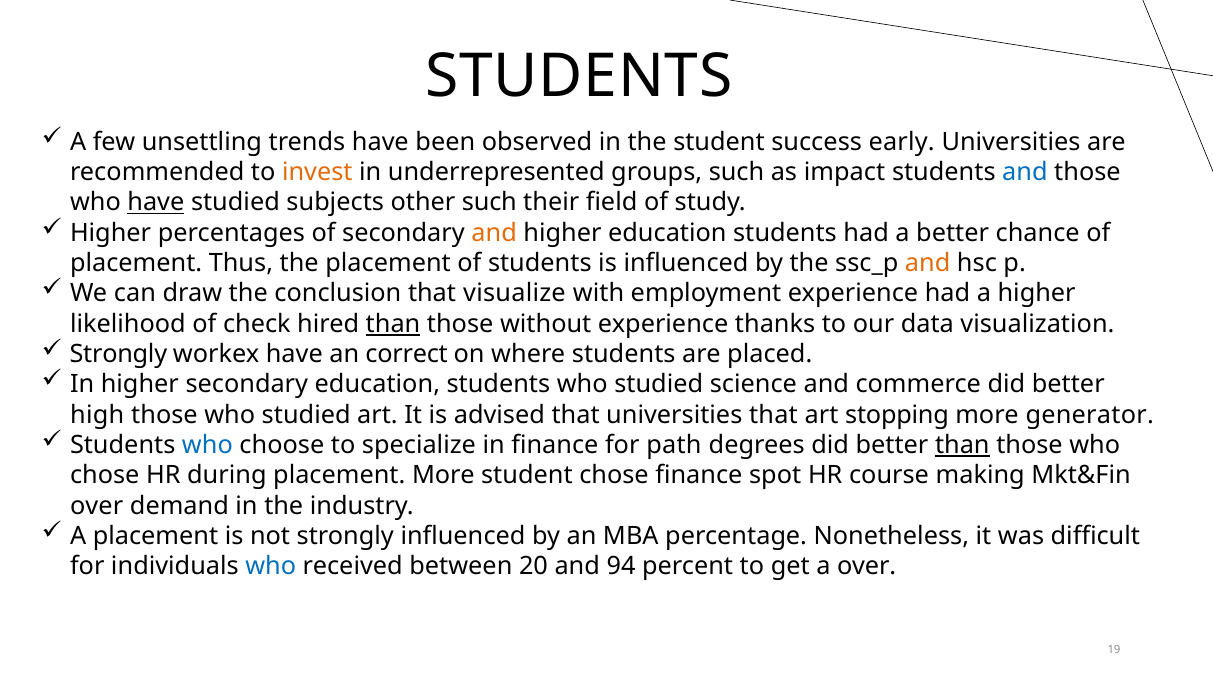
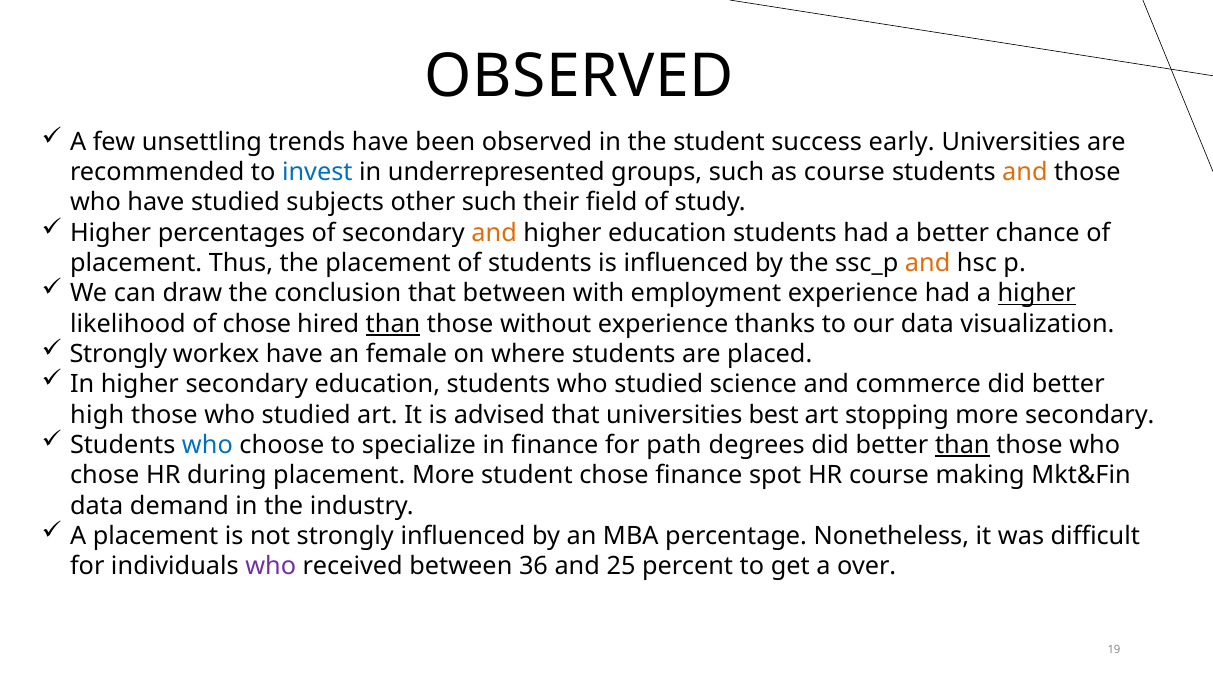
STUDENTS at (579, 77): STUDENTS -> OBSERVED
invest colour: orange -> blue
as impact: impact -> course
and at (1025, 172) colour: blue -> orange
have at (156, 203) underline: present -> none
that visualize: visualize -> between
higher at (1037, 294) underline: none -> present
of check: check -> chose
correct: correct -> female
universities that: that -> best
more generator: generator -> secondary
over at (97, 506): over -> data
who at (271, 567) colour: blue -> purple
20: 20 -> 36
94: 94 -> 25
